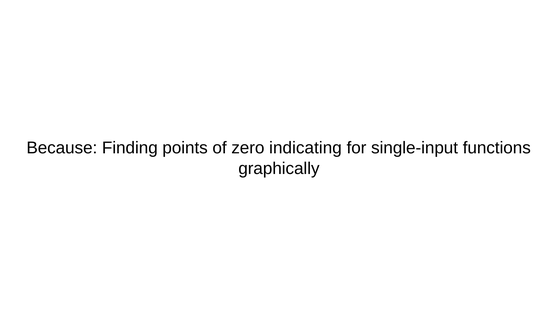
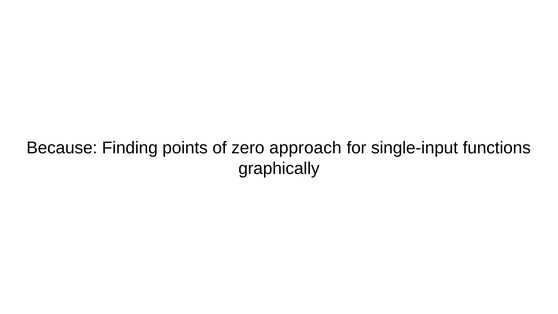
indicating: indicating -> approach
